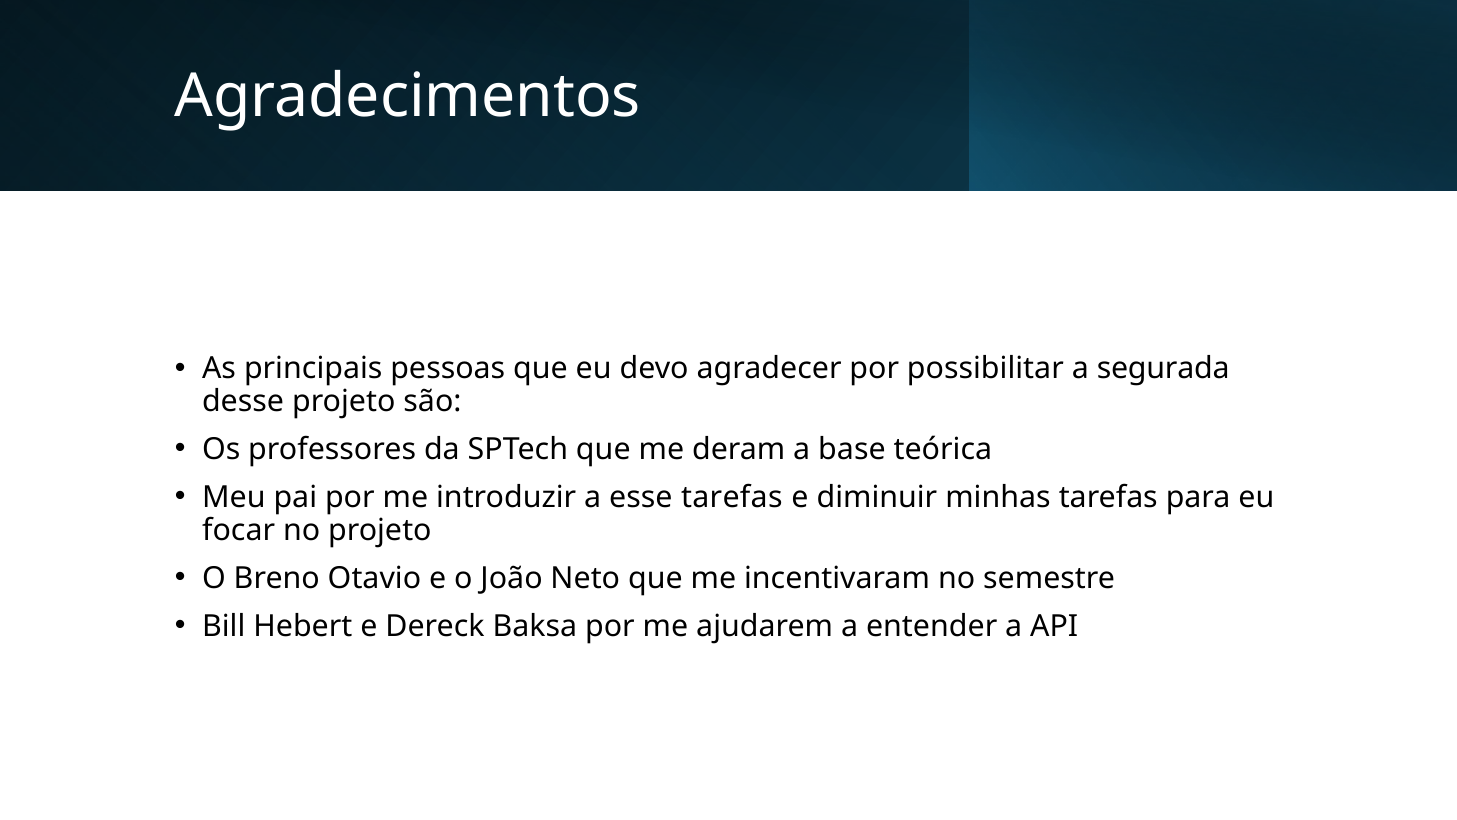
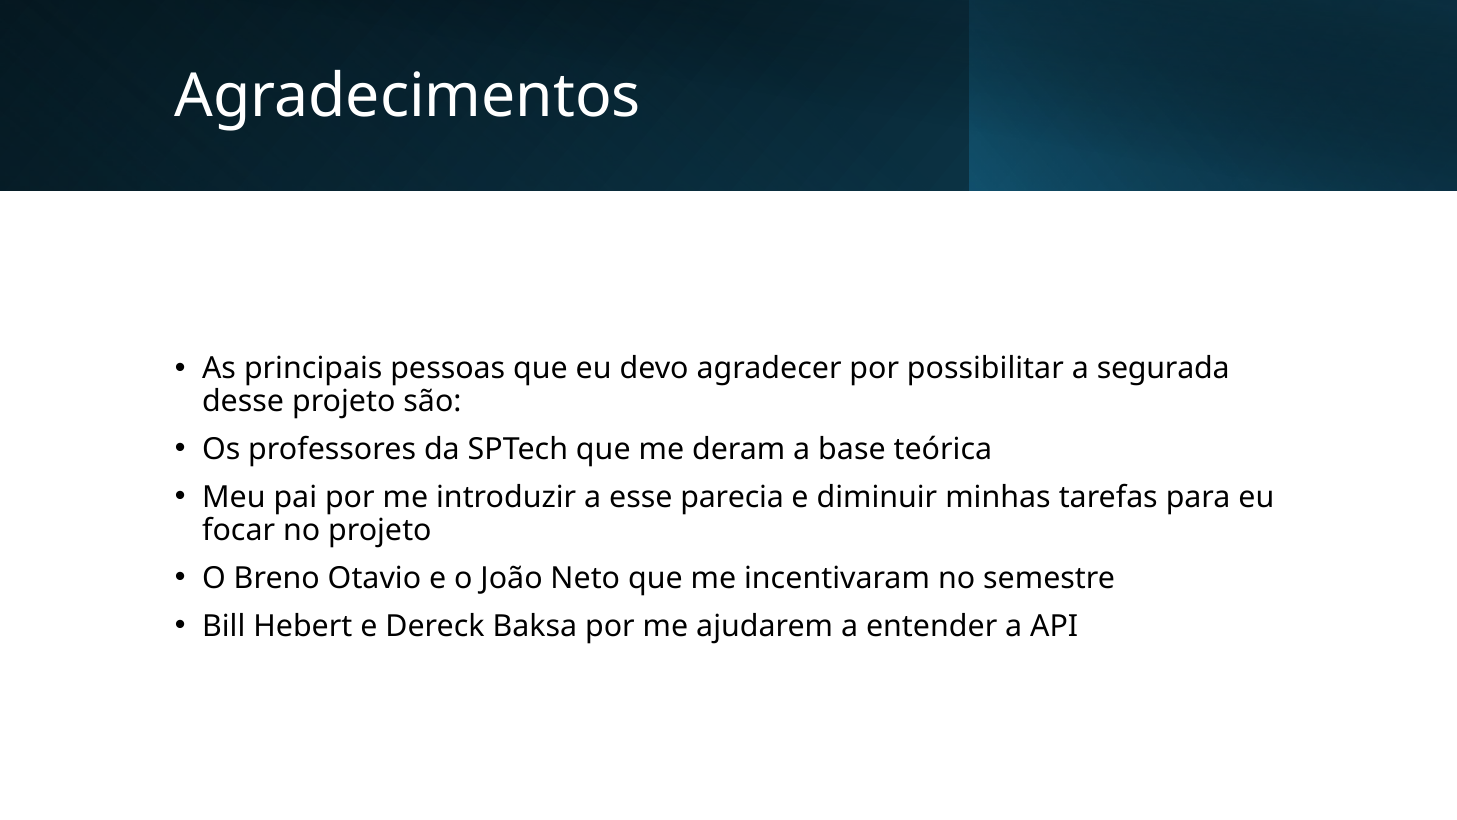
esse tarefas: tarefas -> parecia
